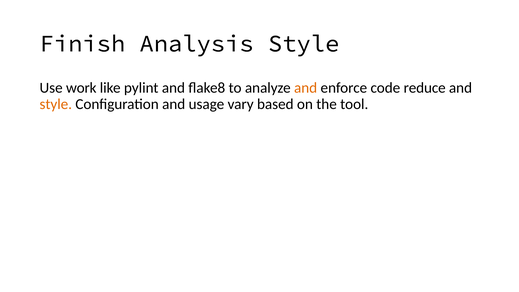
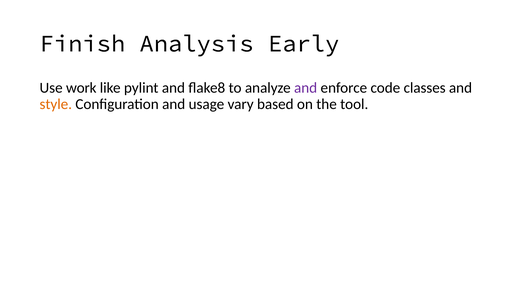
Analysis Style: Style -> Early
and at (306, 88) colour: orange -> purple
reduce: reduce -> classes
